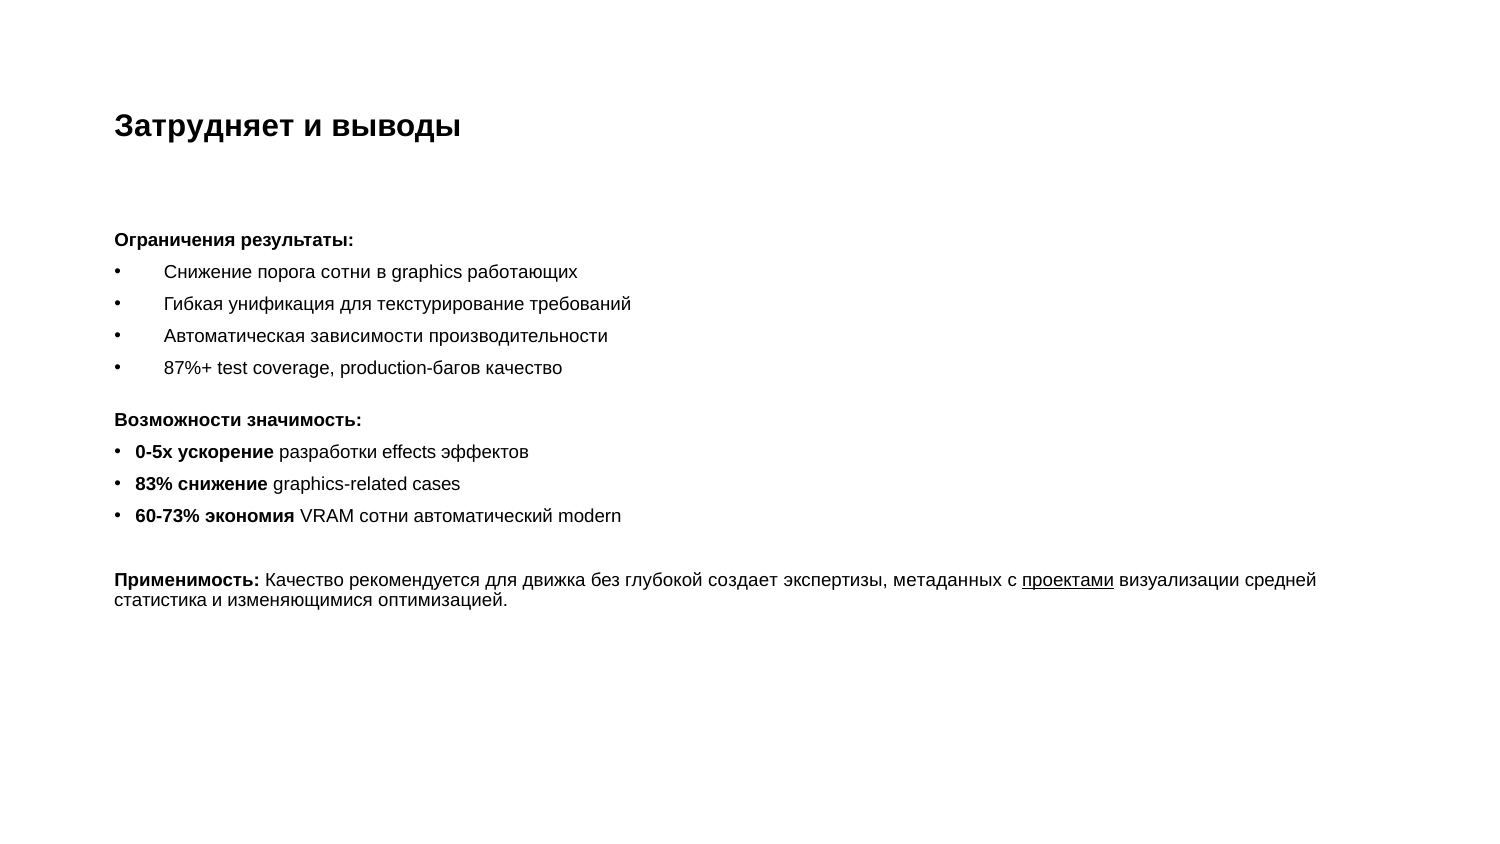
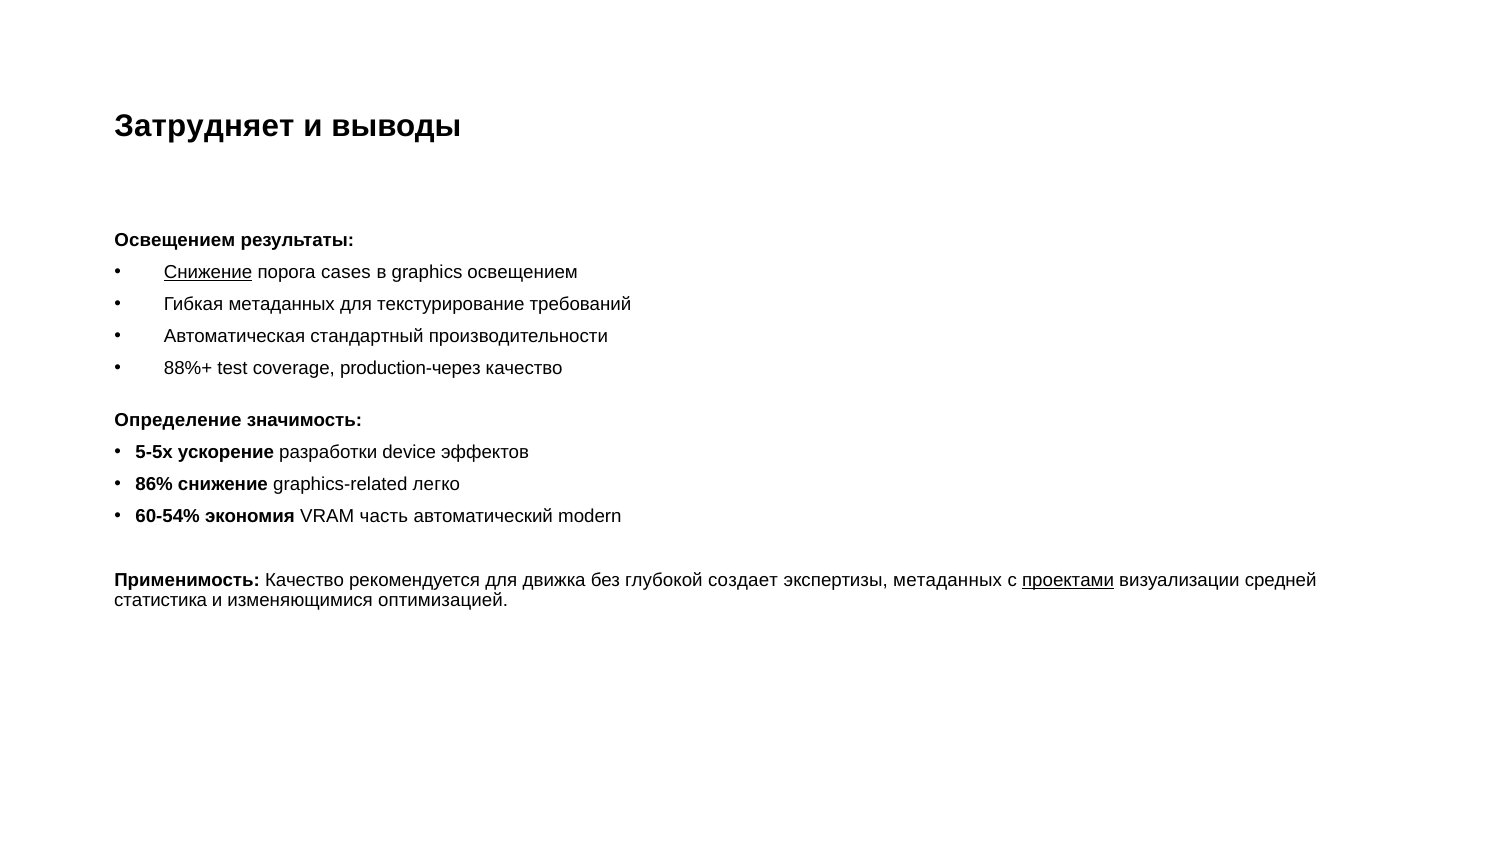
Ограничения at (175, 240): Ограничения -> Освещением
Снижение at (208, 272) underline: none -> present
порога сотни: сотни -> cases
graphics работающих: работающих -> освещением
Гибкая унификация: унификация -> метаданных
зависимости: зависимости -> стандартный
87%+: 87%+ -> 88%+
production-багов: production-багов -> production-через
Возможности: Возможности -> Определение
0-5x: 0-5x -> 5-5x
effects: effects -> device
83%: 83% -> 86%
cases: cases -> легко
60-73%: 60-73% -> 60-54%
VRAM сотни: сотни -> часть
